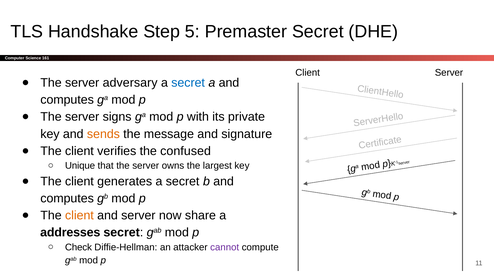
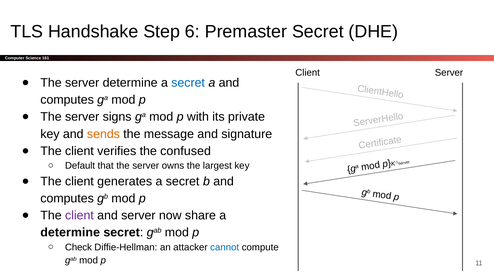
5: 5 -> 6
server adversary: adversary -> determine
Unique: Unique -> Default
client at (79, 215) colour: orange -> purple
addresses at (70, 232): addresses -> determine
cannot colour: purple -> blue
